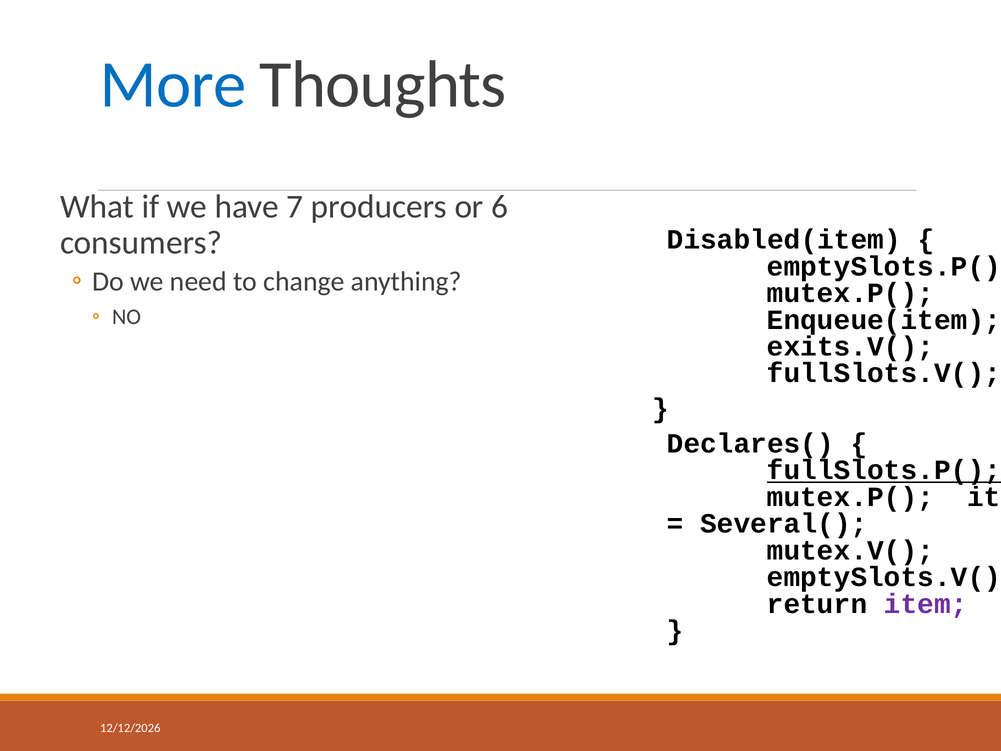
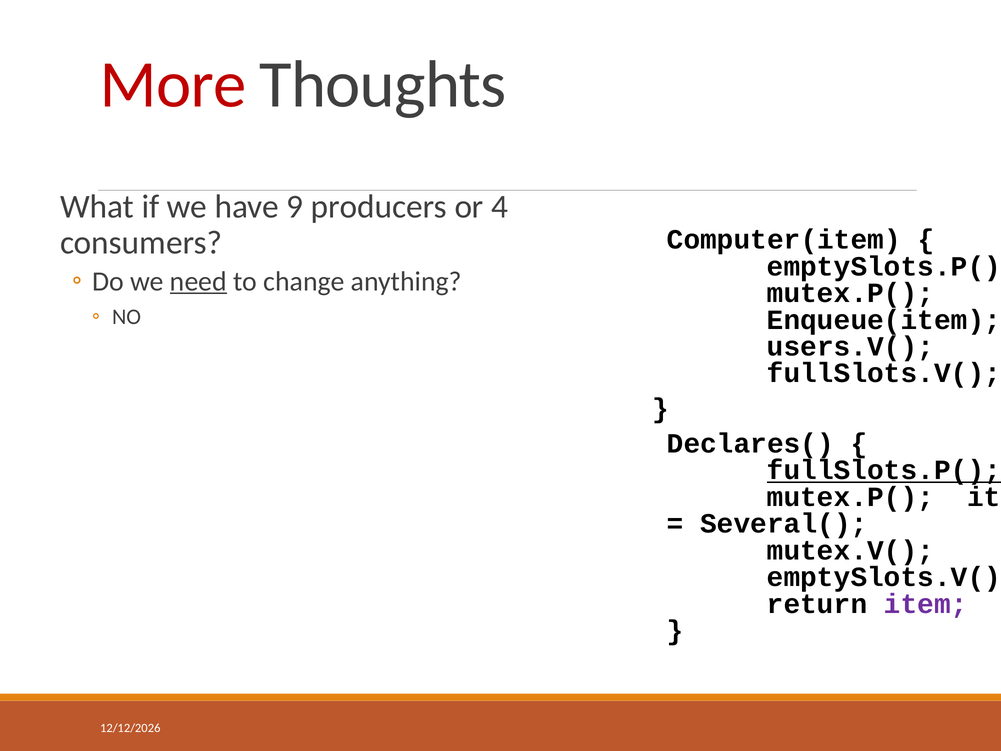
More colour: blue -> red
7: 7 -> 9
6: 6 -> 4
Disabled(item: Disabled(item -> Computer(item
need underline: none -> present
exits.V(: exits.V( -> users.V(
